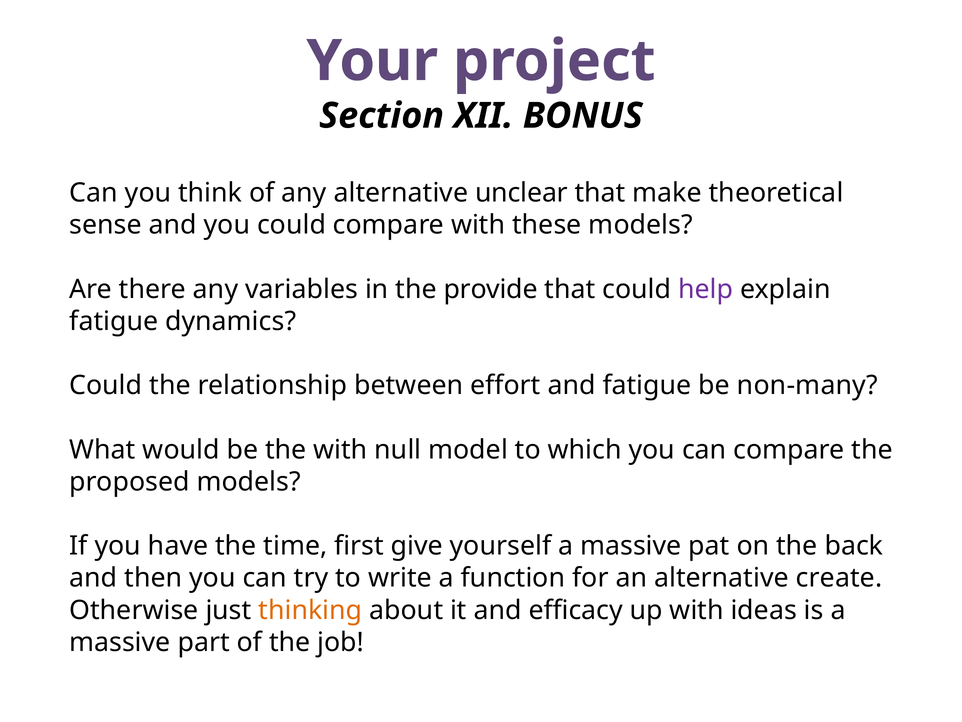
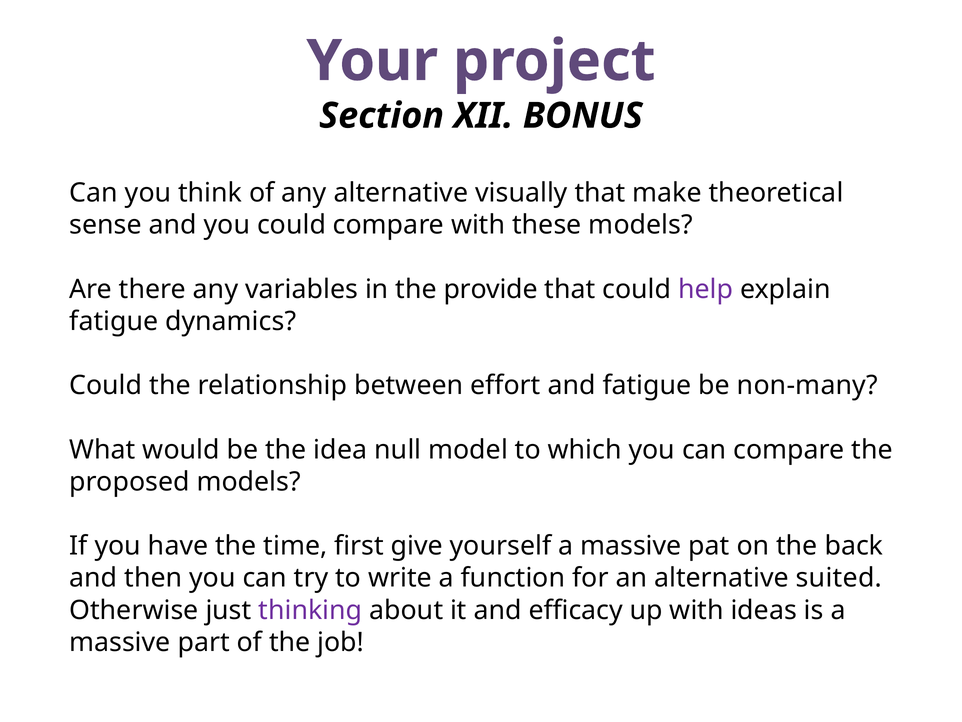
unclear: unclear -> visually
the with: with -> idea
create: create -> suited
thinking colour: orange -> purple
